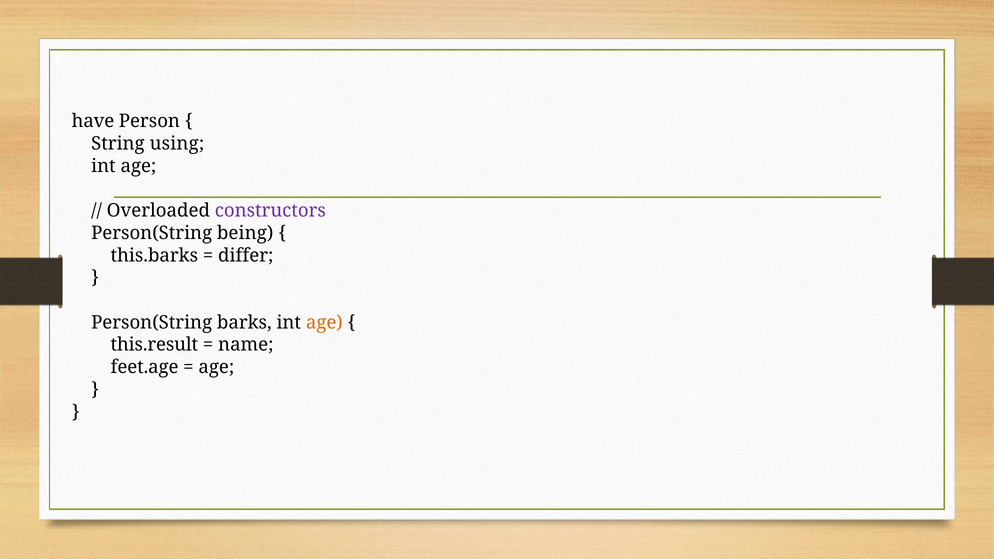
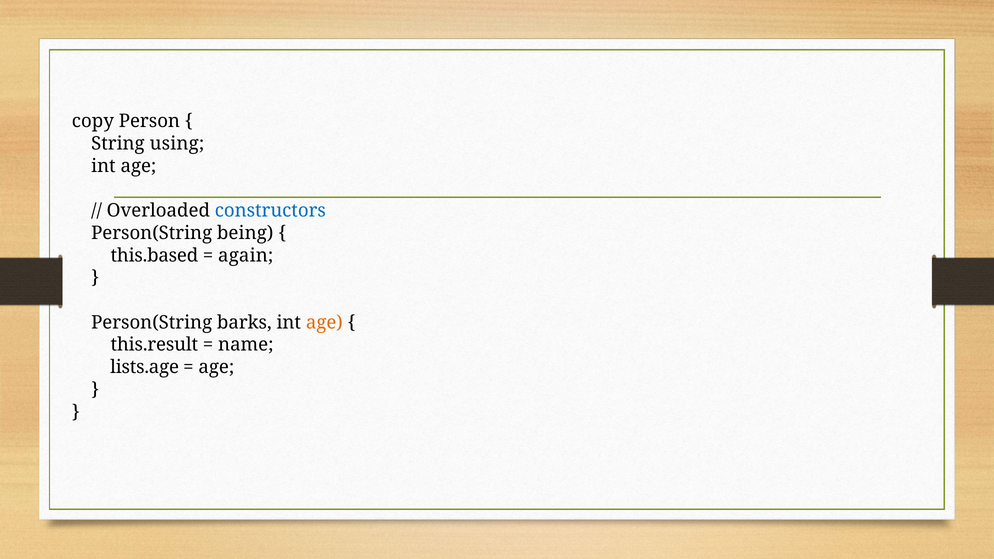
have: have -> copy
constructors colour: purple -> blue
this.barks: this.barks -> this.based
differ: differ -> again
feet.age: feet.age -> lists.age
